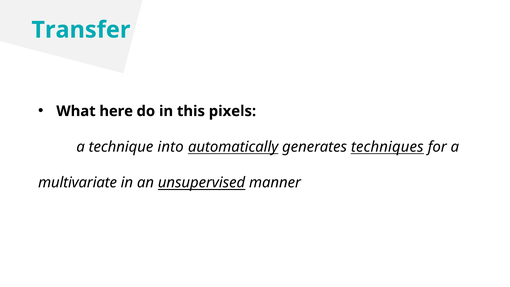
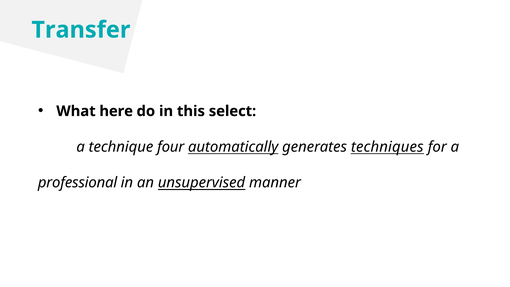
pixels: pixels -> select
into: into -> four
multivariate: multivariate -> professional
